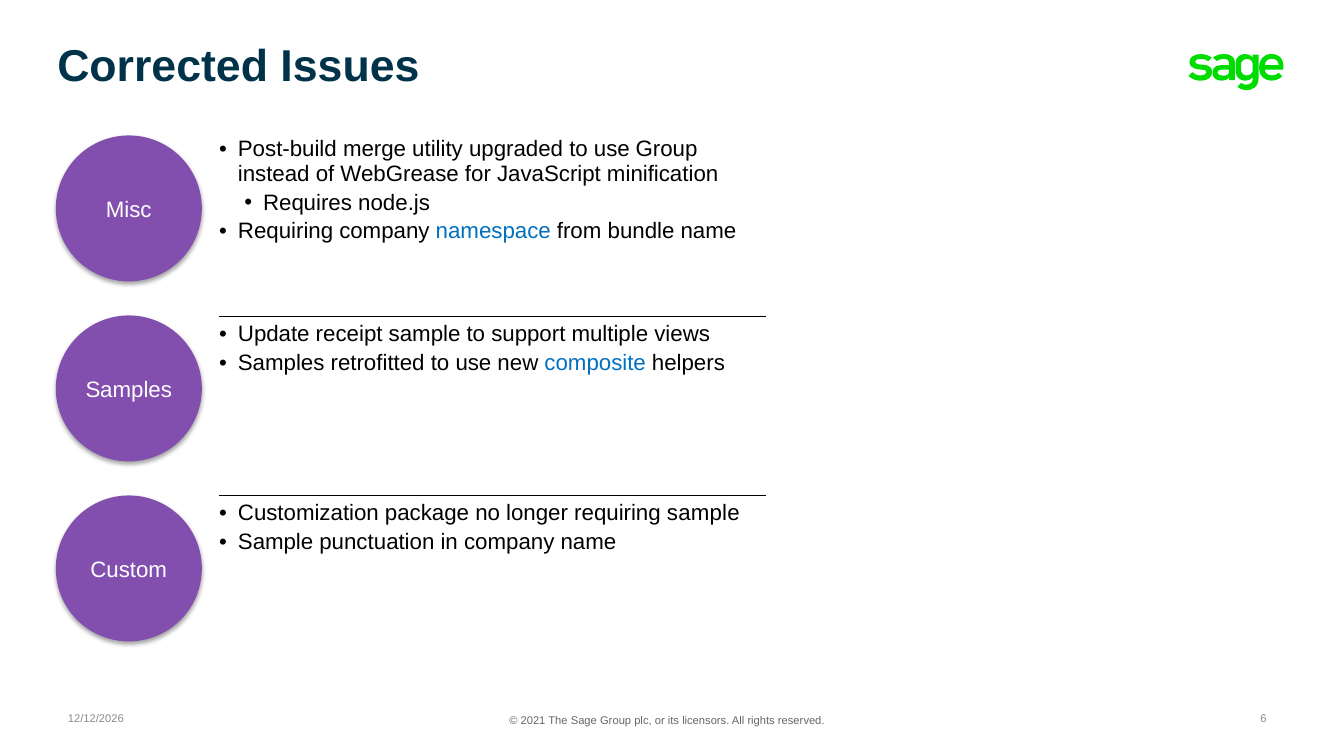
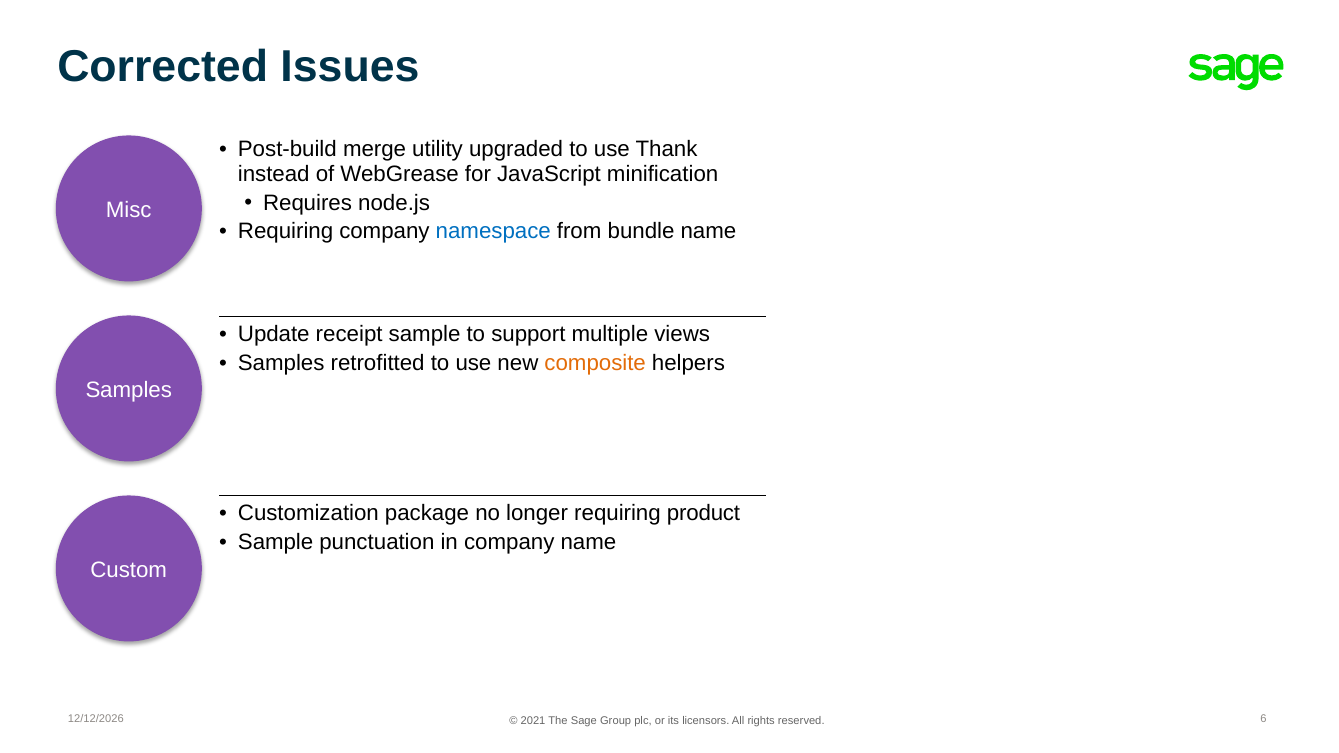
use Group: Group -> Thank
composite colour: blue -> orange
requiring sample: sample -> product
